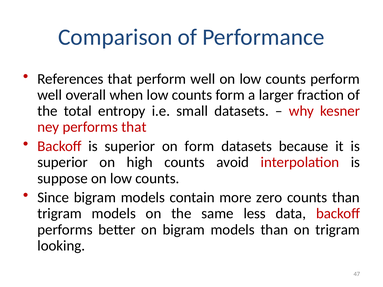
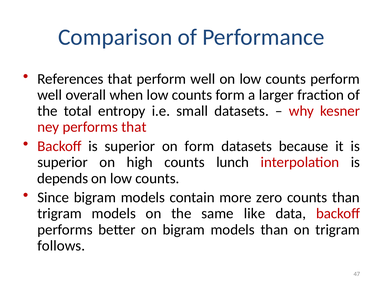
avoid: avoid -> lunch
suppose: suppose -> depends
less: less -> like
looking: looking -> follows
